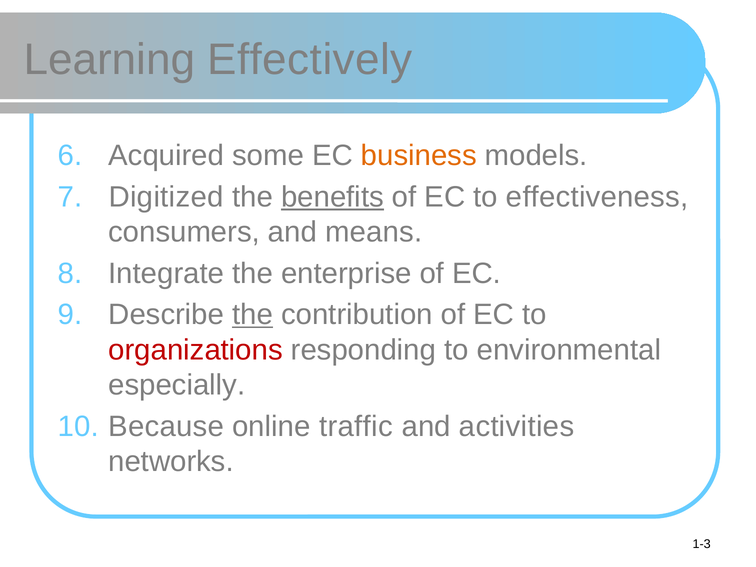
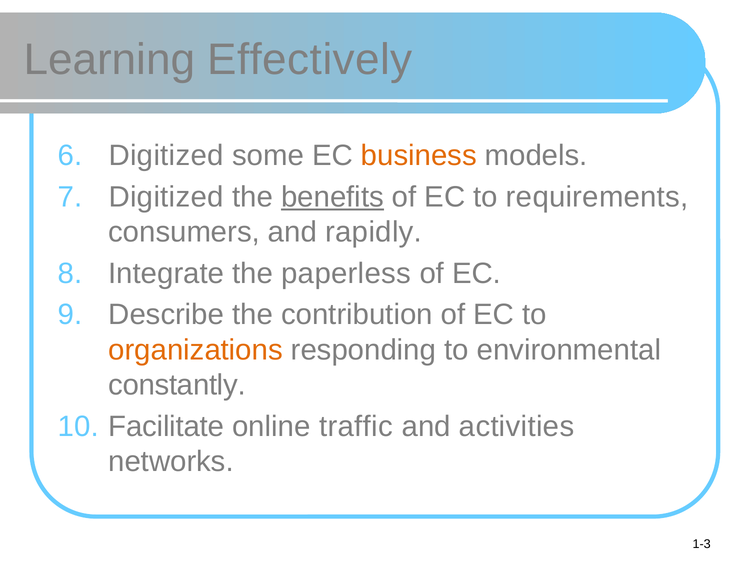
Acquired at (166, 156): Acquired -> Digitized
effectiveness: effectiveness -> requirements
means: means -> rapidly
enterprise: enterprise -> paperless
the at (253, 315) underline: present -> none
organizations colour: red -> orange
especially: especially -> constantly
Because: Because -> Facilitate
